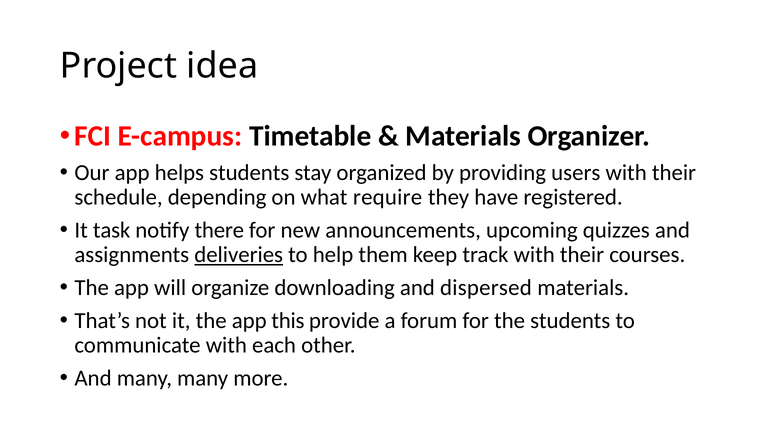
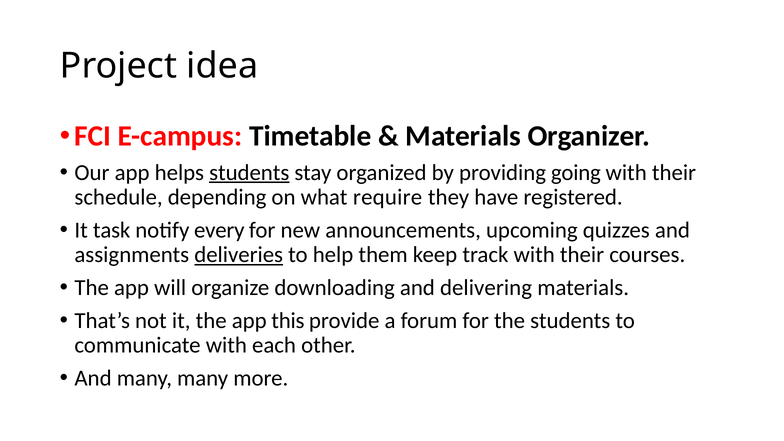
students at (249, 172) underline: none -> present
users: users -> going
there: there -> every
dispersed: dispersed -> delivering
